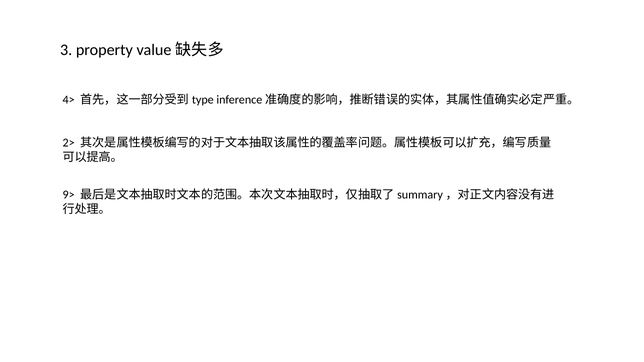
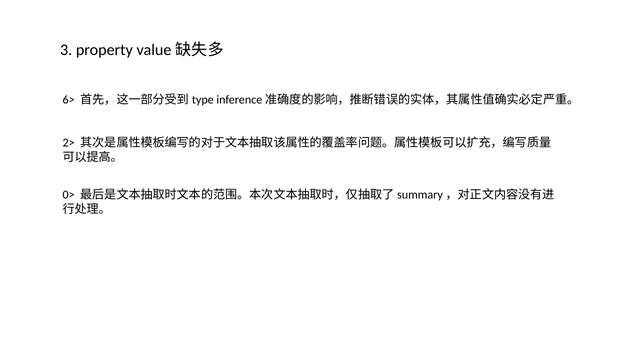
4>: 4> -> 6>
9>: 9> -> 0>
